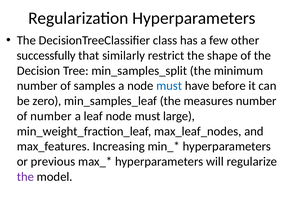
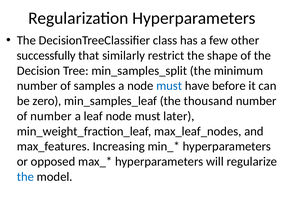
measures: measures -> thousand
large: large -> later
previous: previous -> opposed
the at (25, 177) colour: purple -> blue
